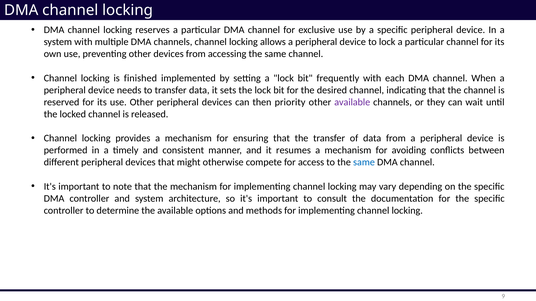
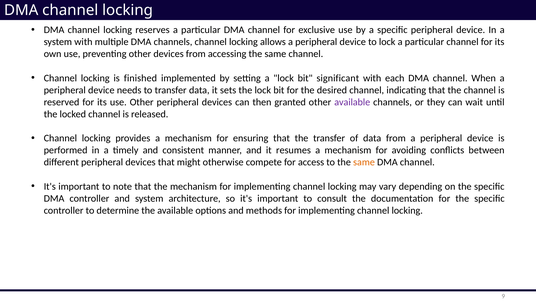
frequently: frequently -> significant
priority: priority -> granted
same at (364, 163) colour: blue -> orange
